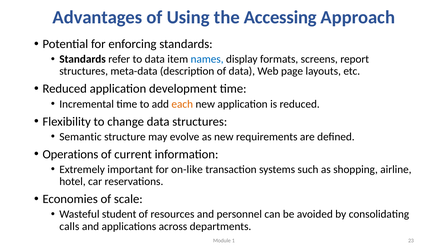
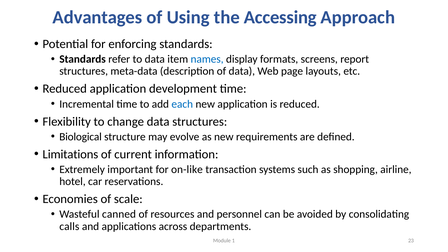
each colour: orange -> blue
Semantic: Semantic -> Biological
Operations: Operations -> Limitations
student: student -> canned
